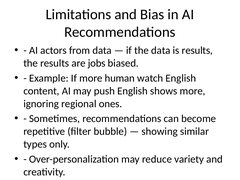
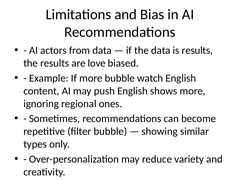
jobs: jobs -> love
more human: human -> bubble
